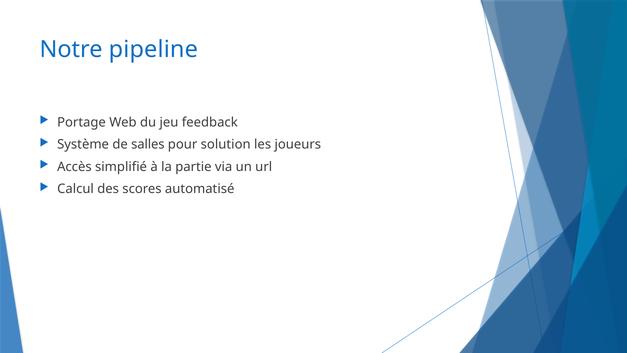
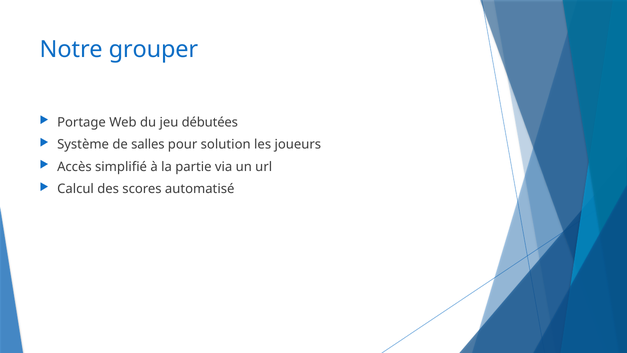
pipeline: pipeline -> grouper
feedback: feedback -> débutées
